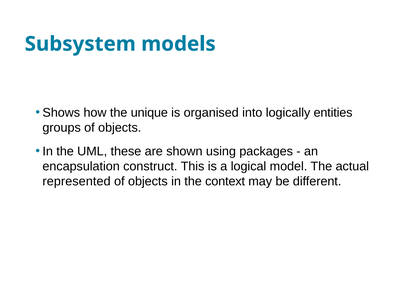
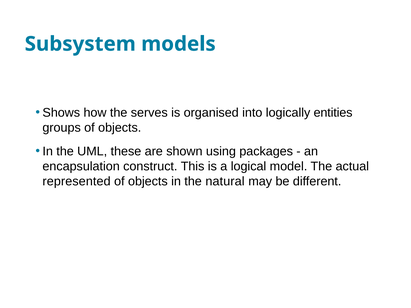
unique: unique -> serves
context: context -> natural
